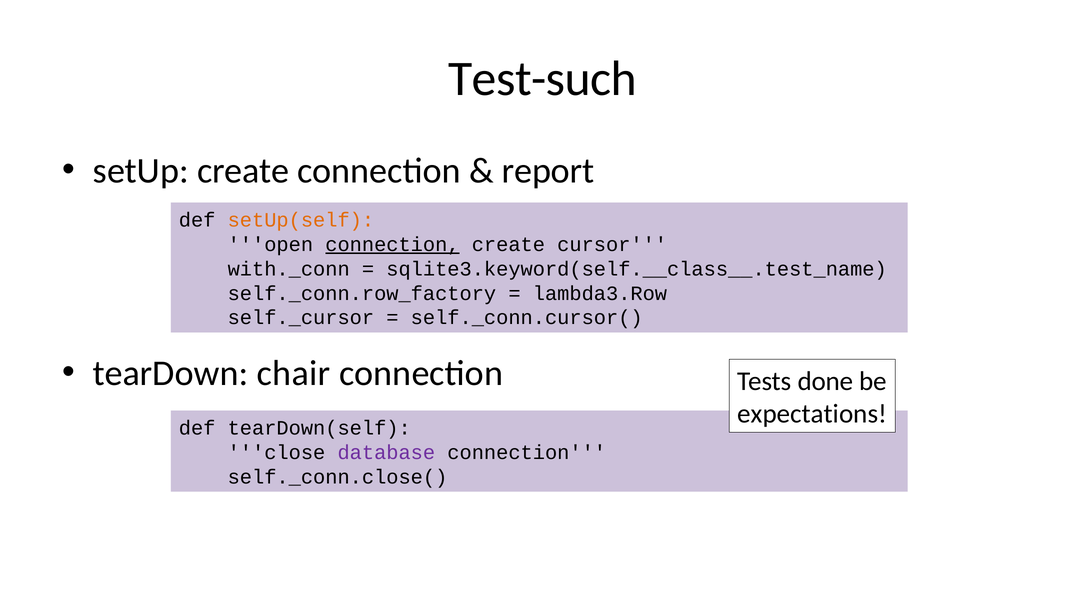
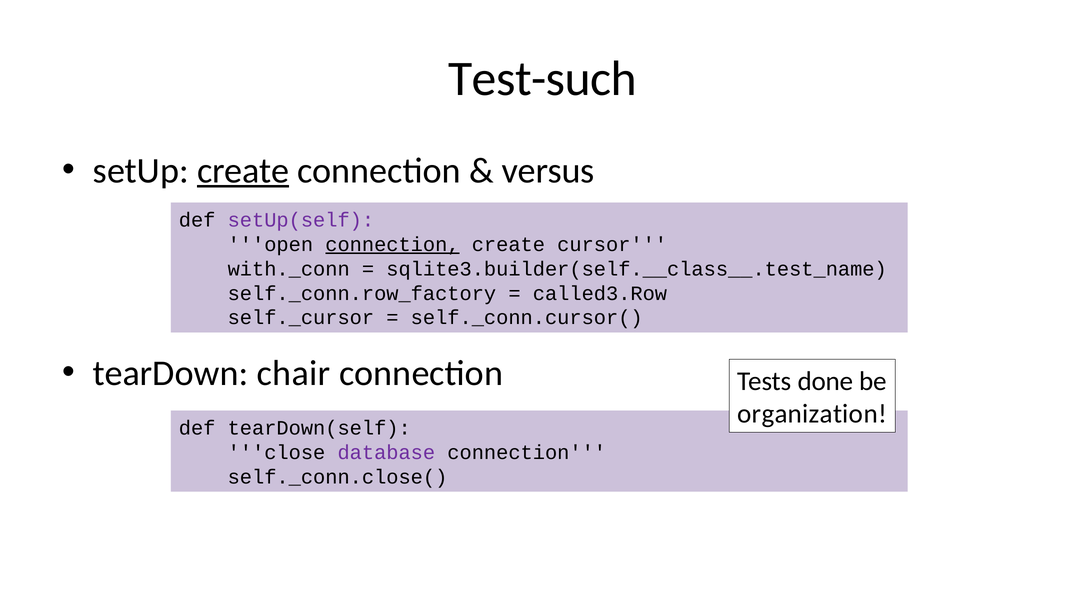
create at (243, 171) underline: none -> present
report: report -> versus
setUp(self colour: orange -> purple
sqlite3.keyword(self.__class__.test_name: sqlite3.keyword(self.__class__.test_name -> sqlite3.builder(self.__class__.test_name
lambda3.Row: lambda3.Row -> called3.Row
expectations: expectations -> organization
